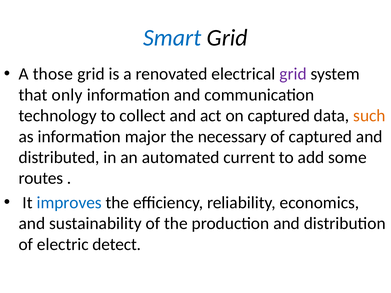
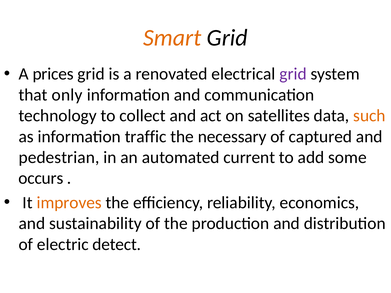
Smart colour: blue -> orange
those: those -> prices
on captured: captured -> satellites
major: major -> traffic
distributed: distributed -> pedestrian
routes: routes -> occurs
improves colour: blue -> orange
